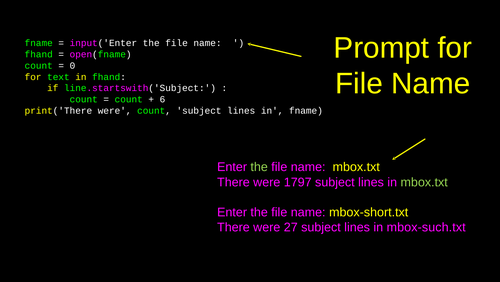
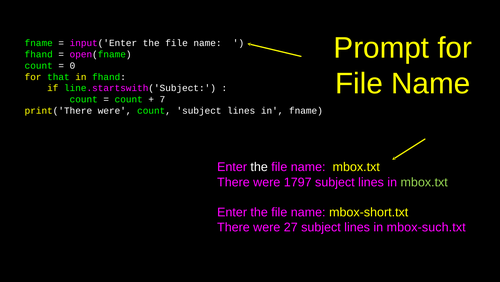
text: text -> that
6: 6 -> 7
the at (259, 167) colour: light green -> white
